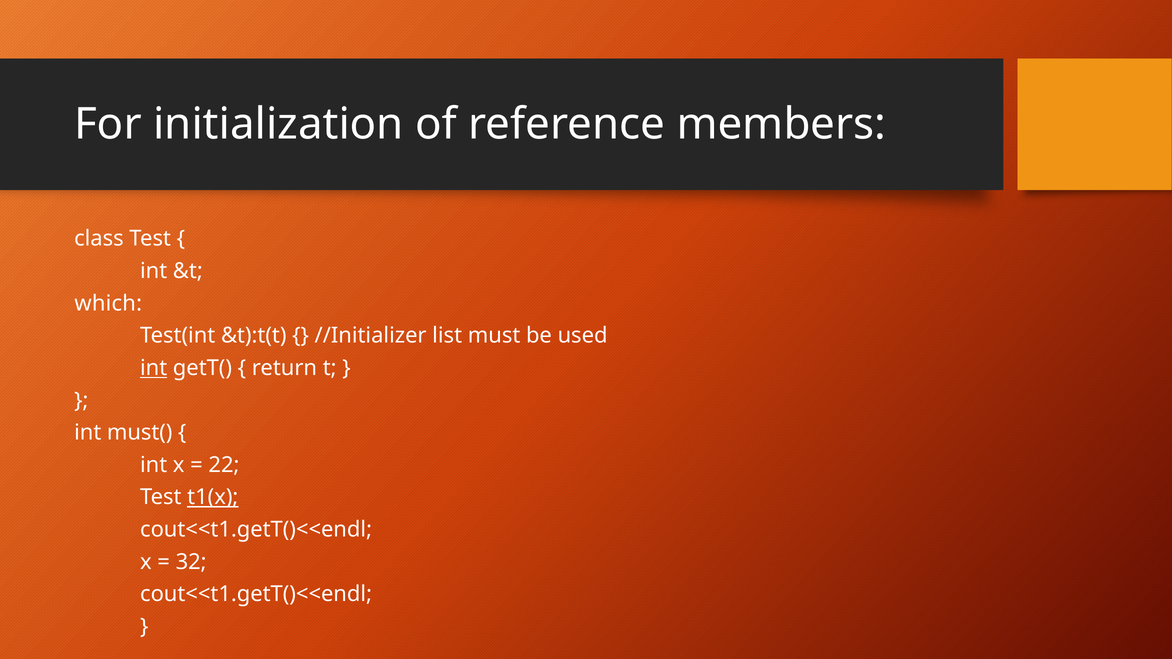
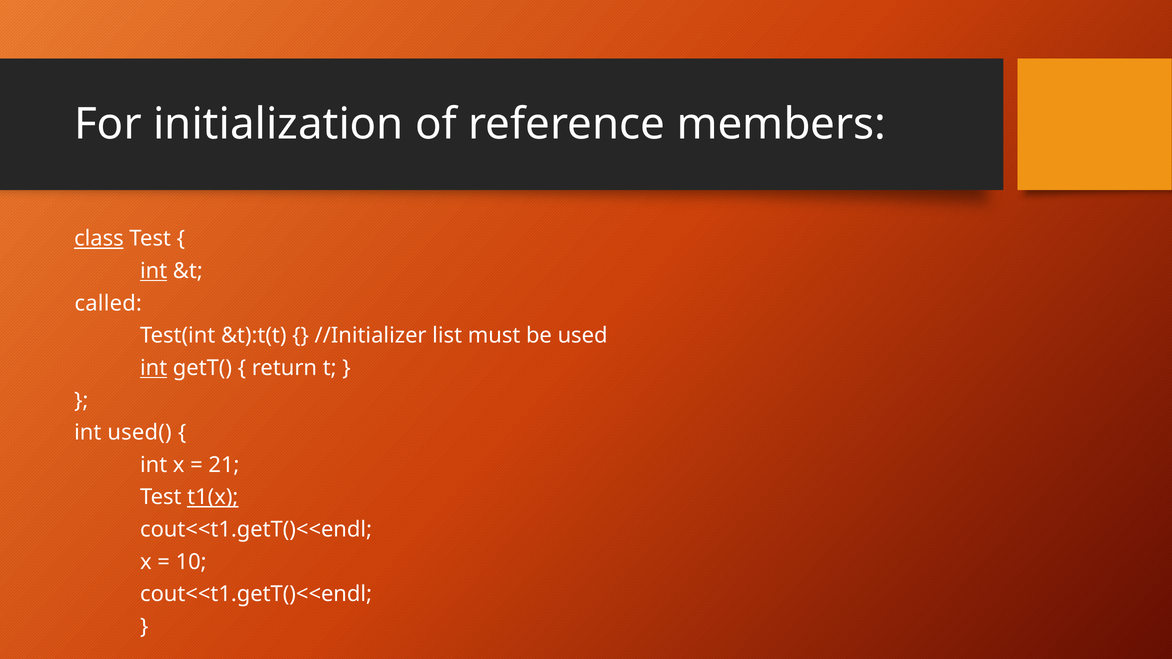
class underline: none -> present
int at (154, 271) underline: none -> present
which: which -> called
must(: must( -> used(
22: 22 -> 21
32: 32 -> 10
